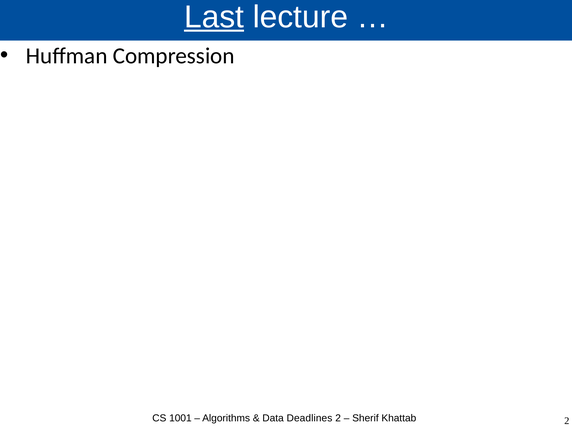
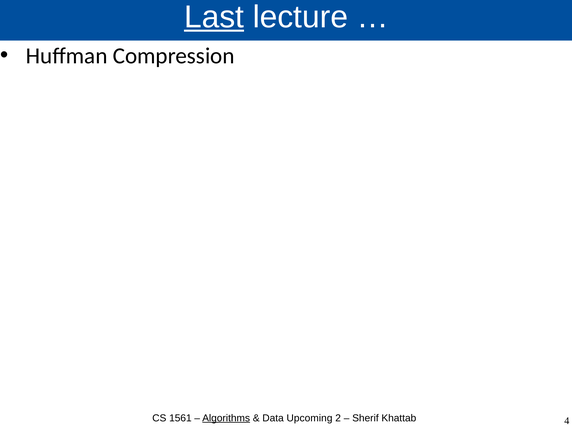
1001: 1001 -> 1561
Algorithms underline: none -> present
Deadlines: Deadlines -> Upcoming
Khattab 2: 2 -> 4
